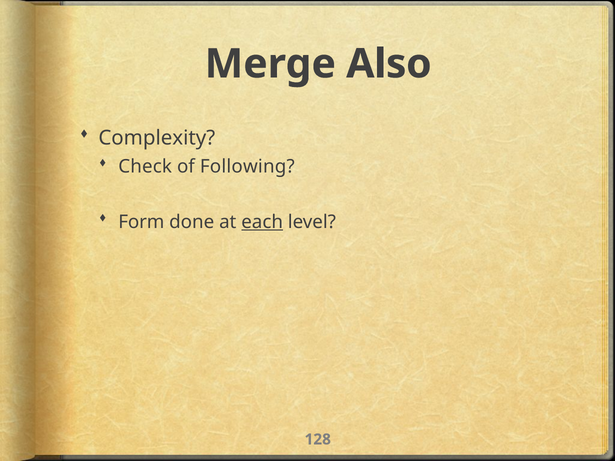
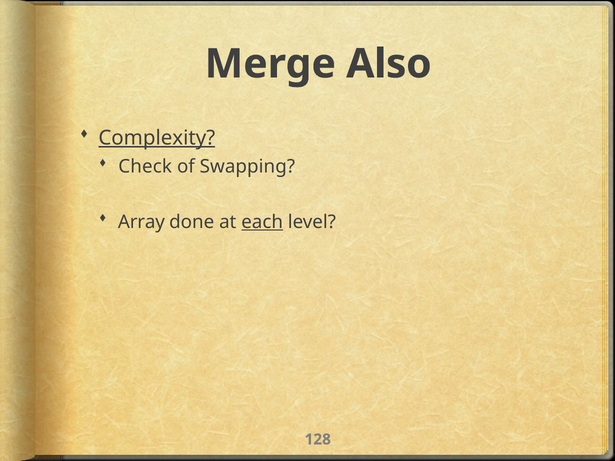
Complexity underline: none -> present
Following: Following -> Swapping
Form: Form -> Array
